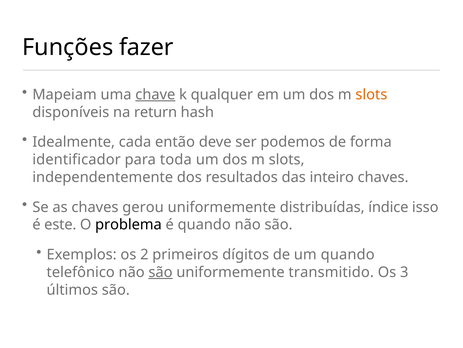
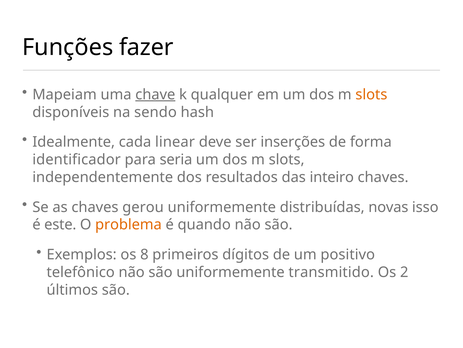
return: return -> sendo
então: então -> linear
podemos: podemos -> inserções
toda: toda -> seria
índice: índice -> novas
problema colour: black -> orange
2: 2 -> 8
um quando: quando -> positivo
são at (161, 272) underline: present -> none
3: 3 -> 2
